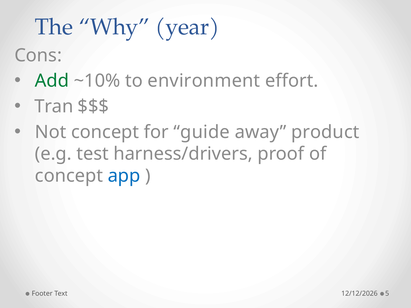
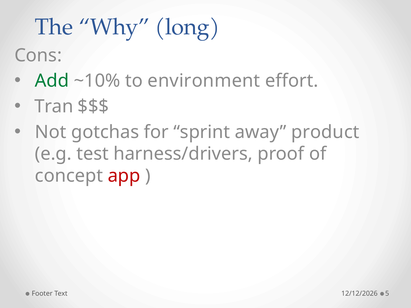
year: year -> long
Not concept: concept -> gotchas
guide: guide -> sprint
app colour: blue -> red
